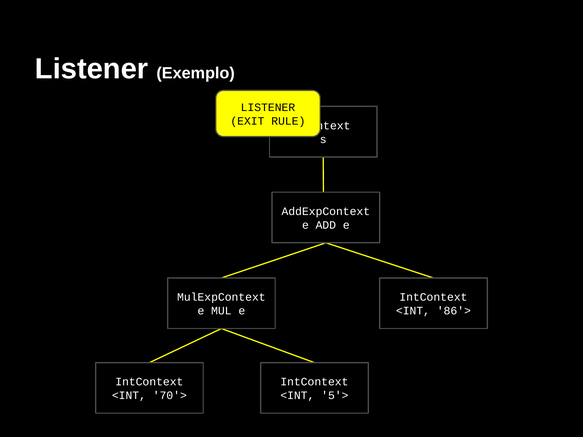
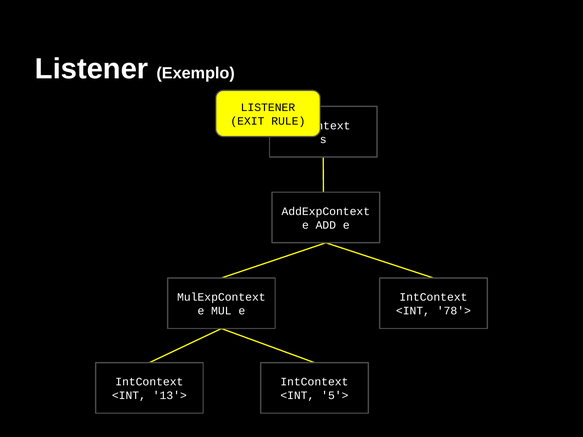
86'>: 86'> -> 78'>
70'>: 70'> -> 13'>
